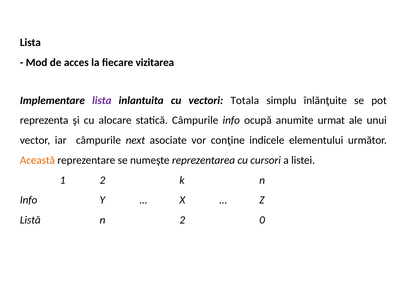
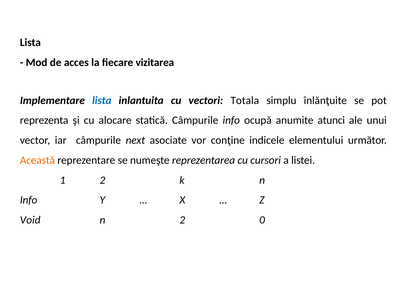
lista at (102, 100) colour: purple -> blue
urmat: urmat -> atunci
Listă: Listă -> Void
